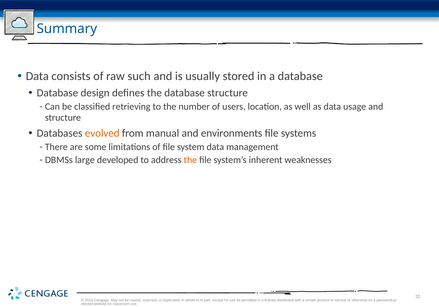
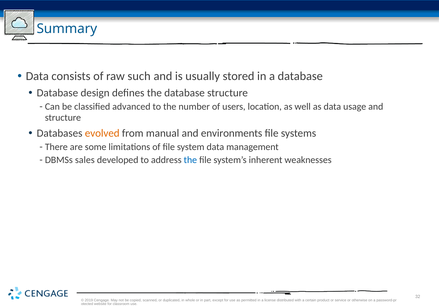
retrieving: retrieving -> advanced
large: large -> sales
the at (190, 160) colour: orange -> blue
